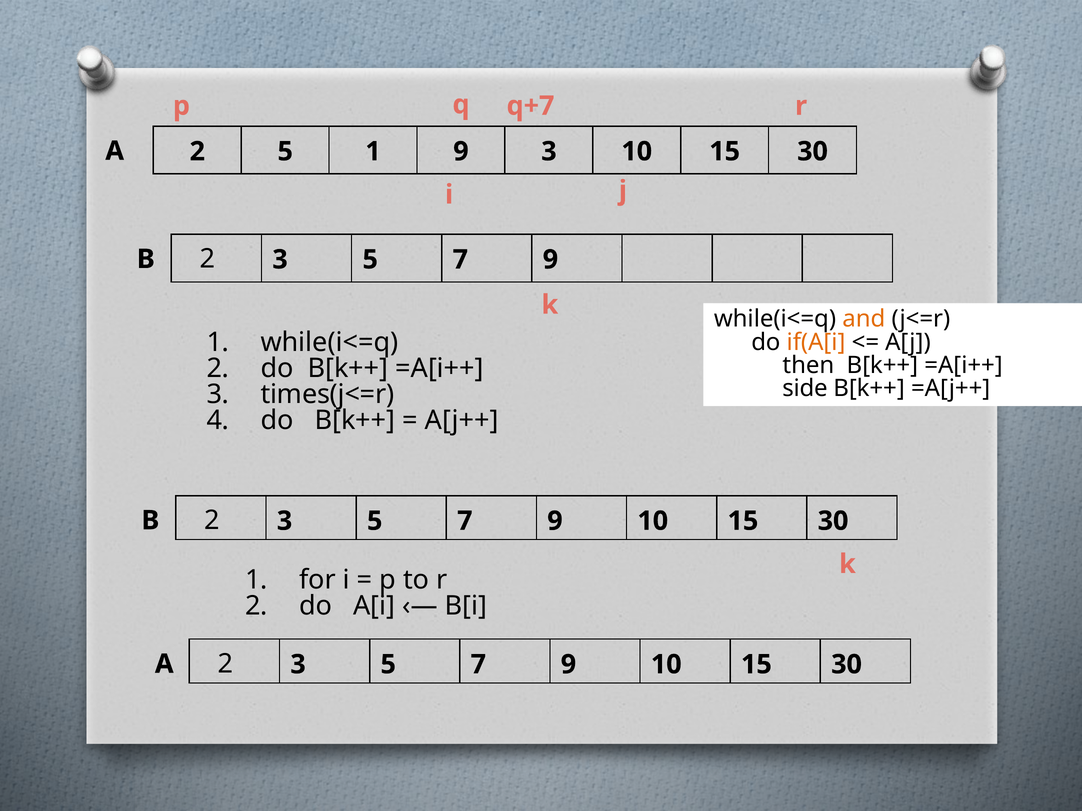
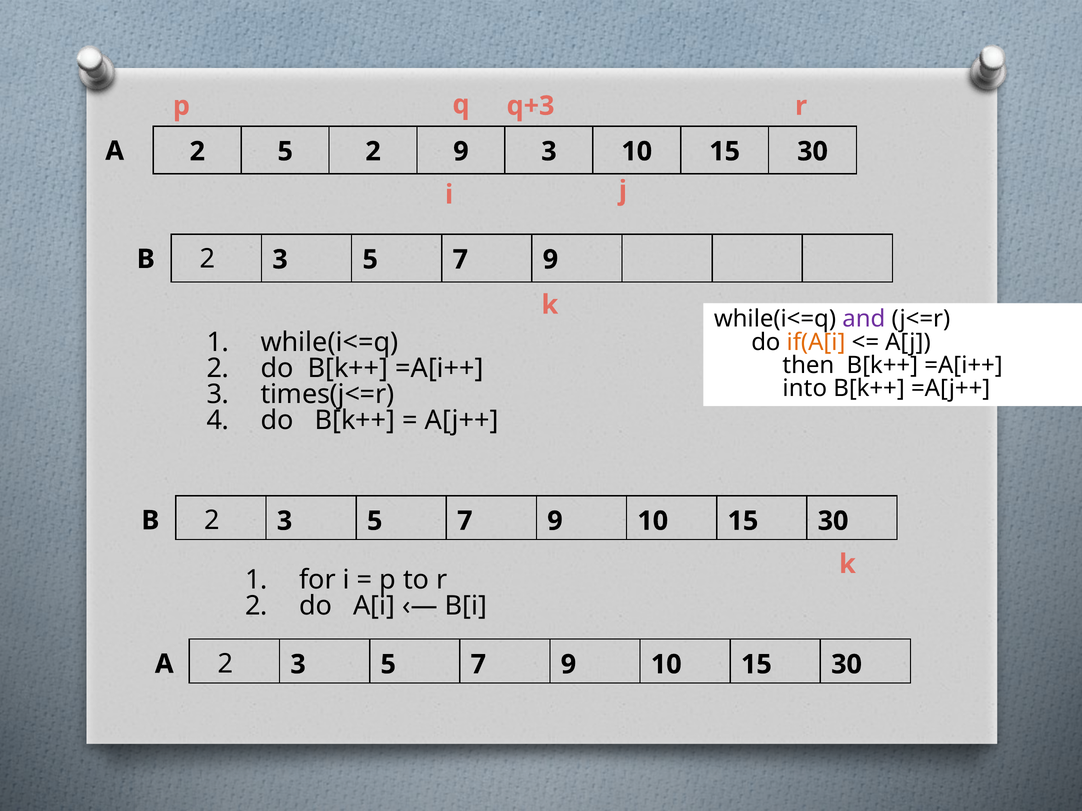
q+7: q+7 -> q+3
5 1: 1 -> 2
and colour: orange -> purple
side: side -> into
